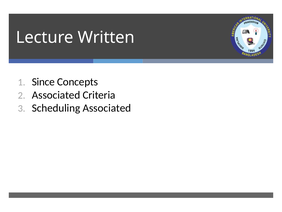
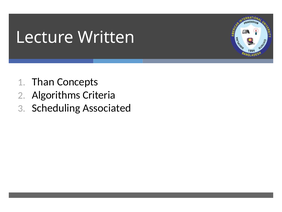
Since: Since -> Than
Associated at (56, 95): Associated -> Algorithms
